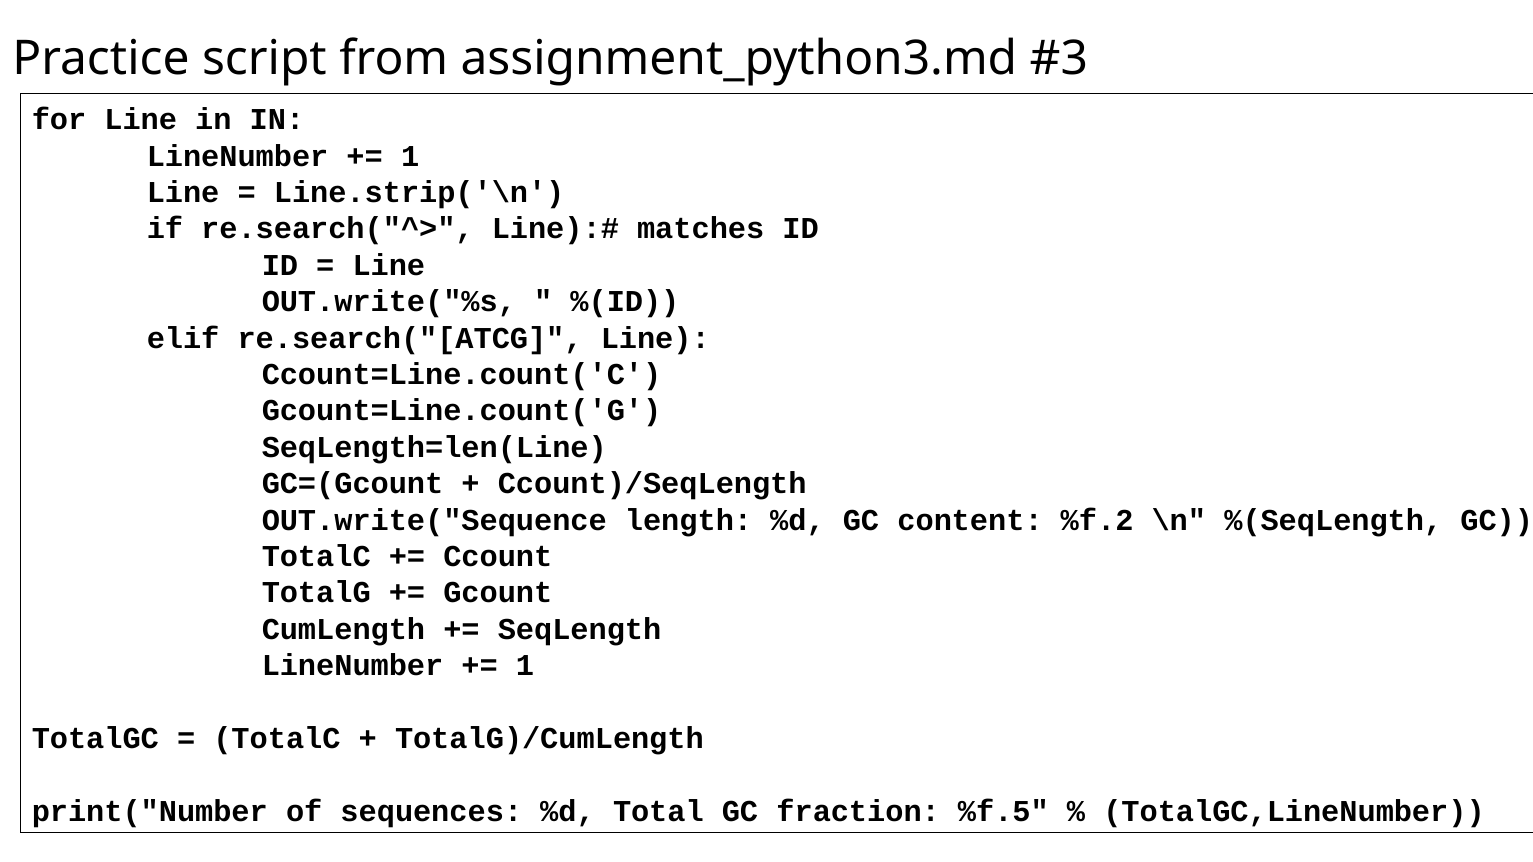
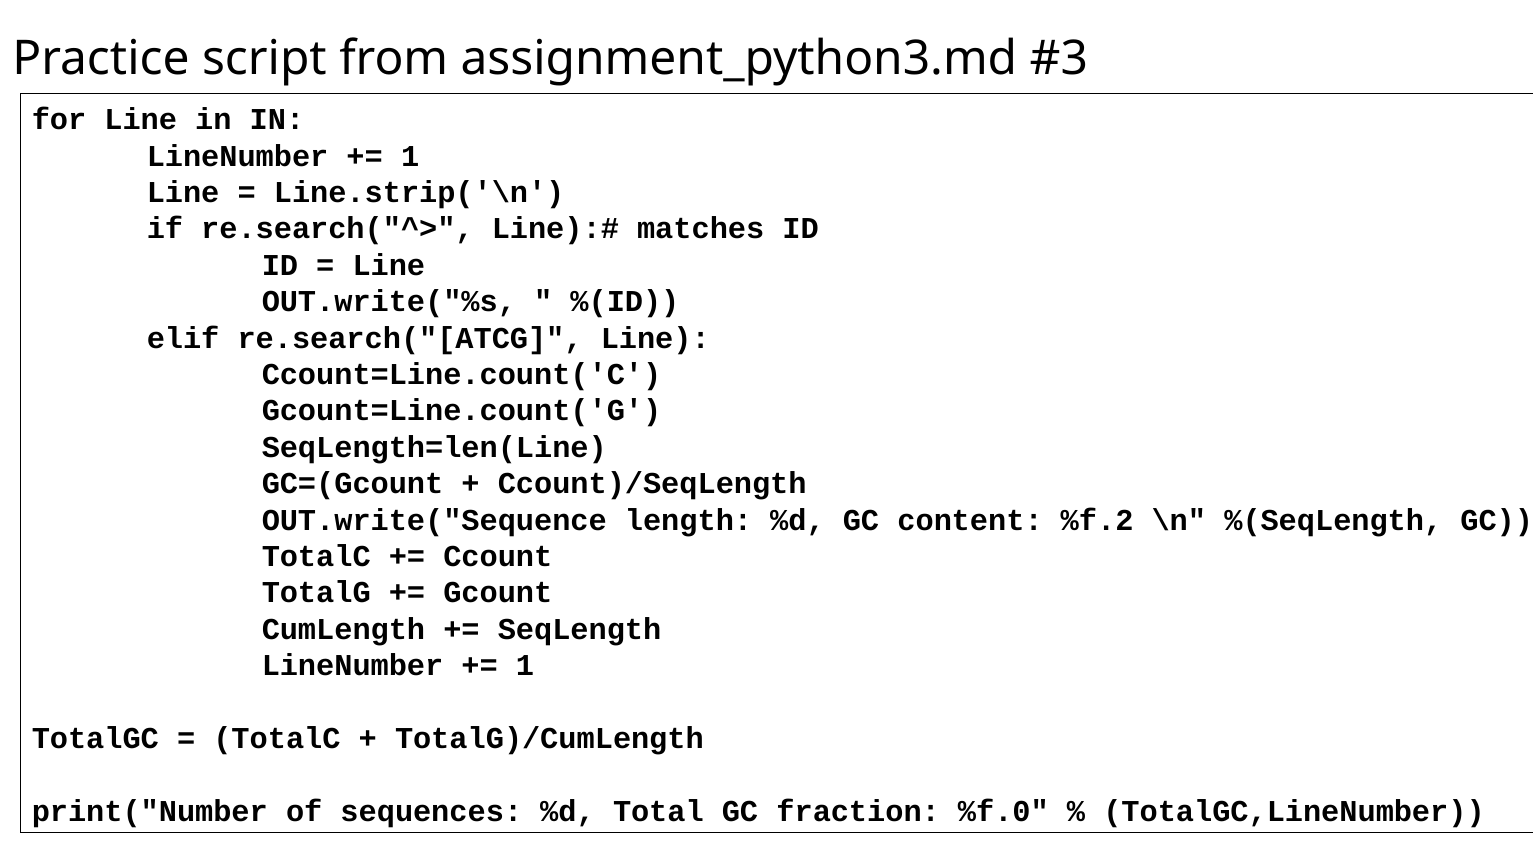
%f.5: %f.5 -> %f.0
